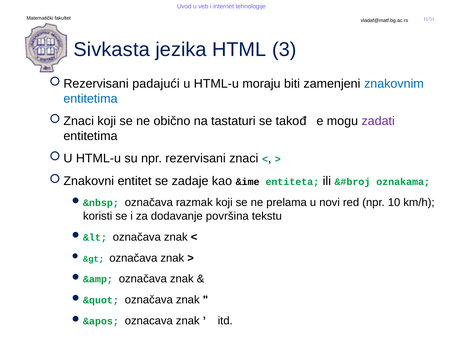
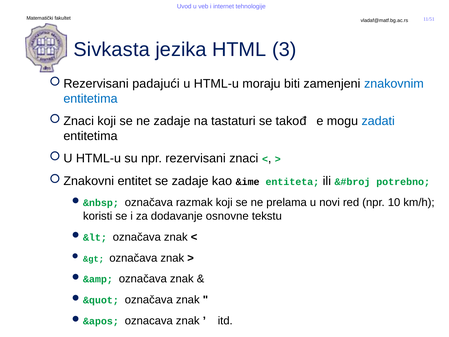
ne obično: obično -> zadaje
zadati colour: purple -> blue
oznakama: oznakama -> potrebno
površina: površina -> osnovne
